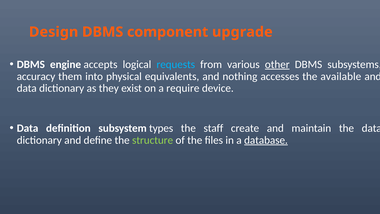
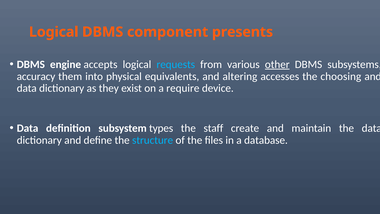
Design at (54, 32): Design -> Logical
upgrade: upgrade -> presents
nothing: nothing -> altering
available: available -> choosing
structure colour: light green -> light blue
database underline: present -> none
